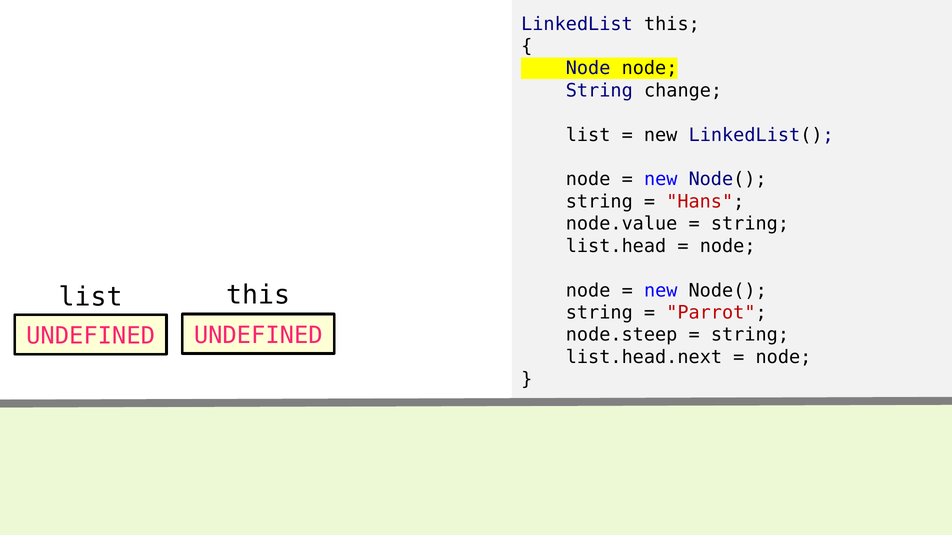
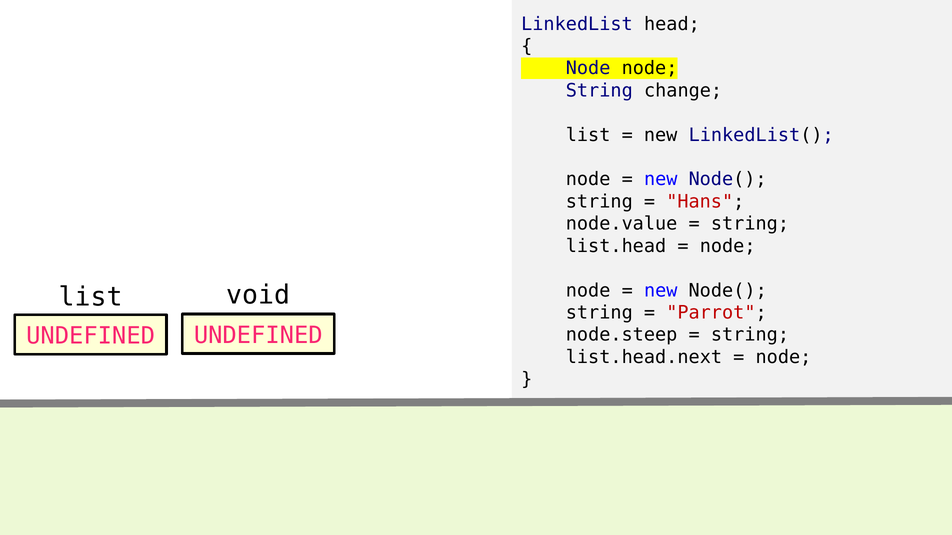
LinkedList this: this -> head
this at (258, 295): this -> void
